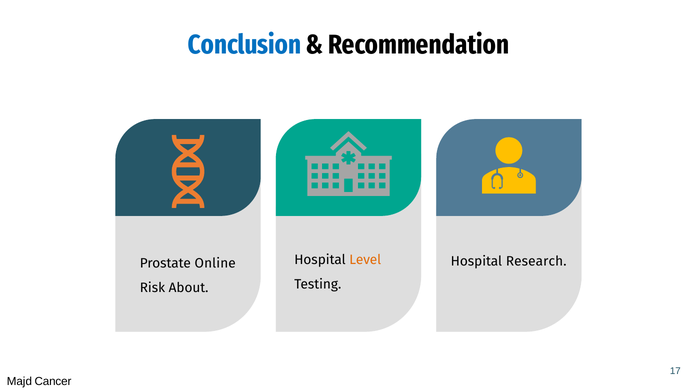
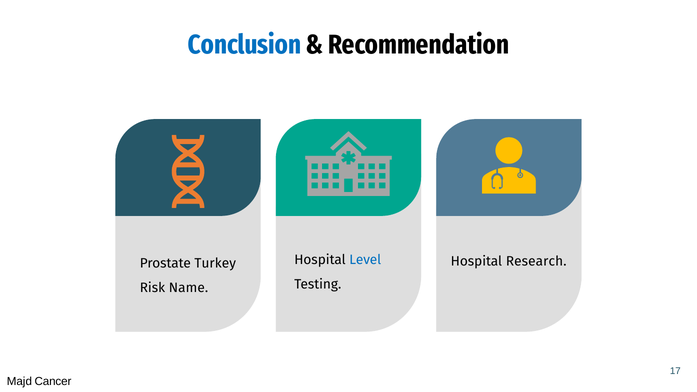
Level colour: orange -> blue
Online: Online -> Turkey
About: About -> Name
